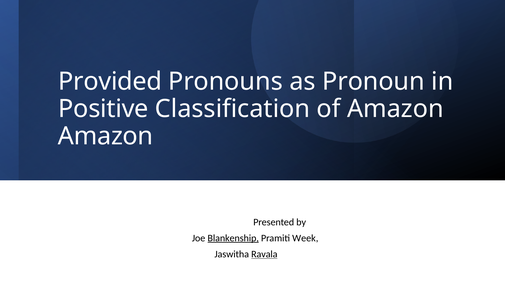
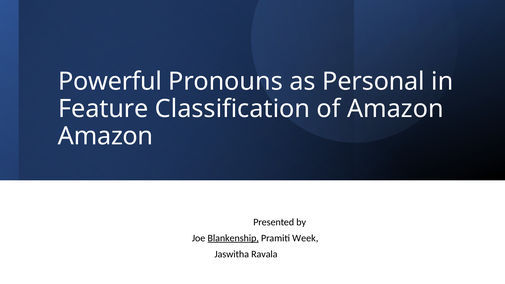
Provided: Provided -> Powerful
Pronoun: Pronoun -> Personal
Positive: Positive -> Feature
Ravala underline: present -> none
